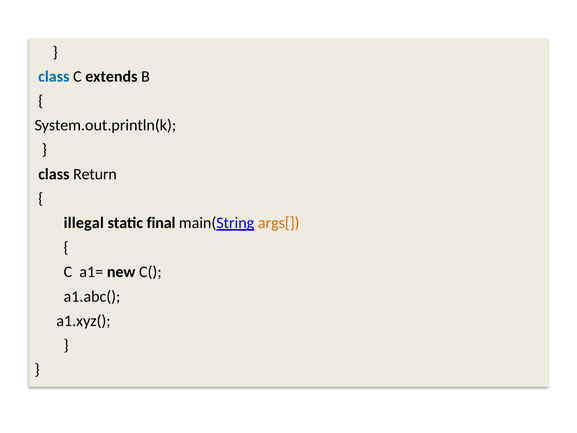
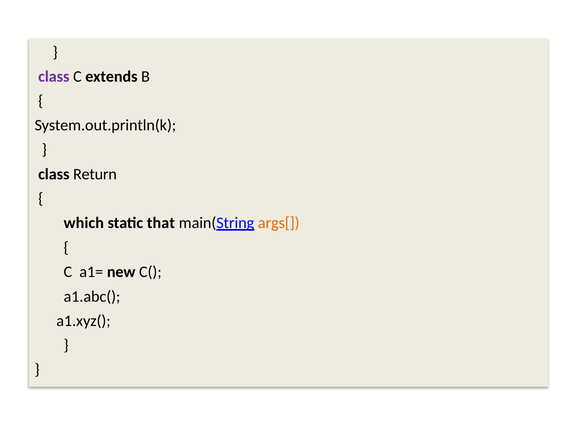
class at (54, 76) colour: blue -> purple
illegal: illegal -> which
final: final -> that
